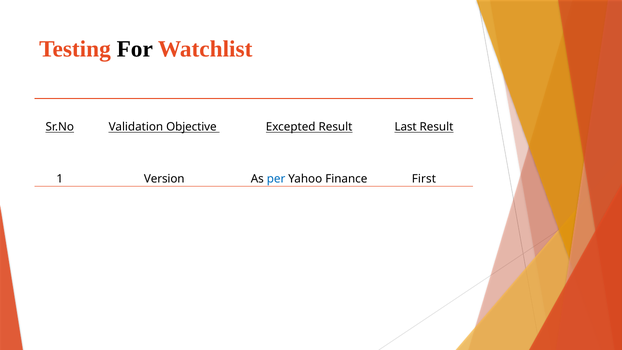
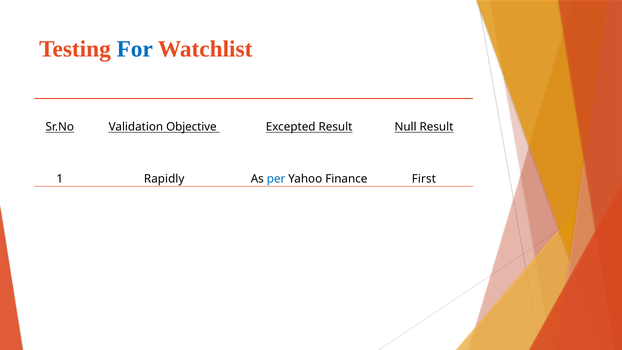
For colour: black -> blue
Last: Last -> Null
Version: Version -> Rapidly
